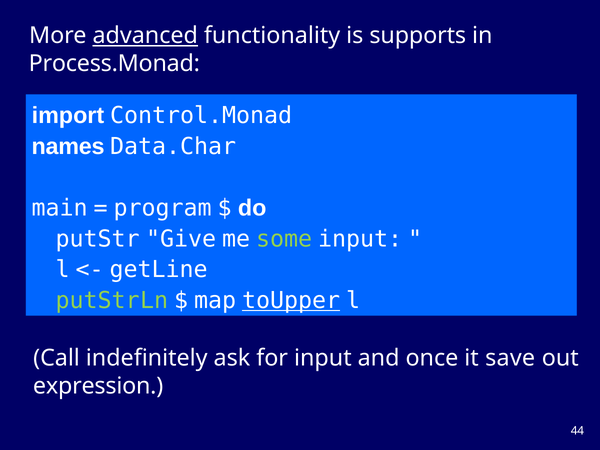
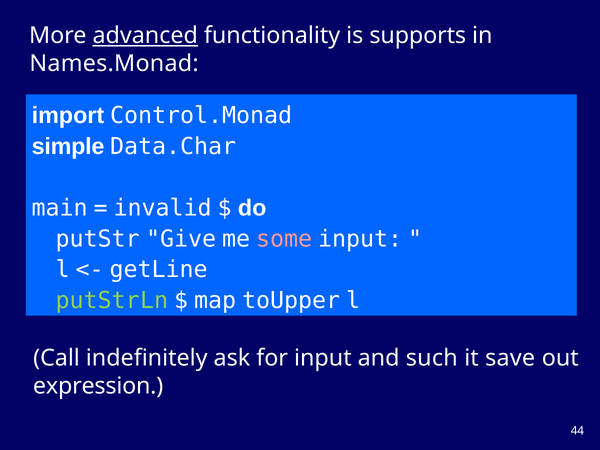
Process.Monad: Process.Monad -> Names.Monad
names: names -> simple
program: program -> invalid
some colour: light green -> pink
toUpper underline: present -> none
once: once -> such
